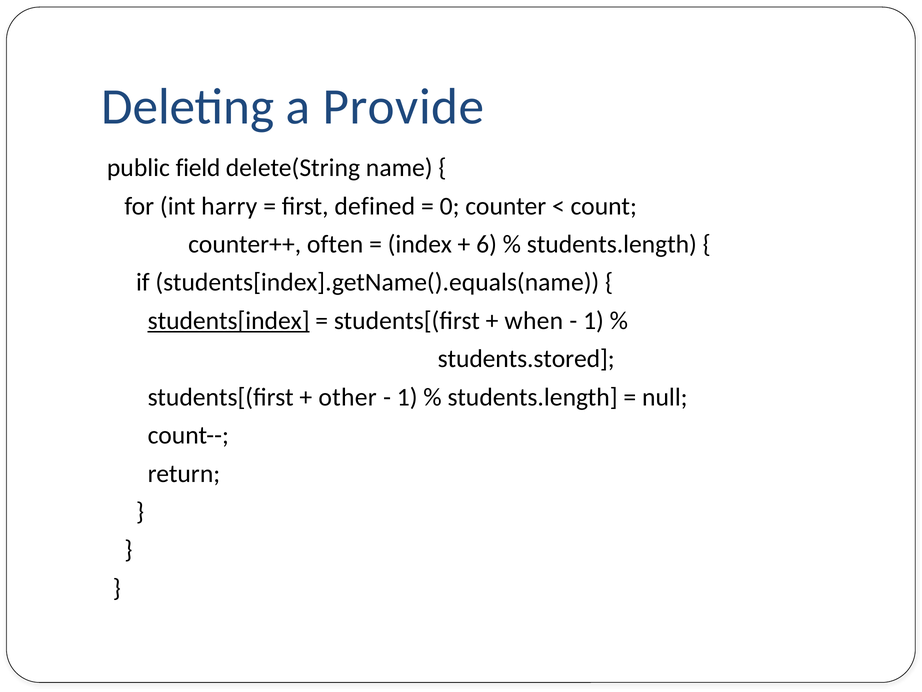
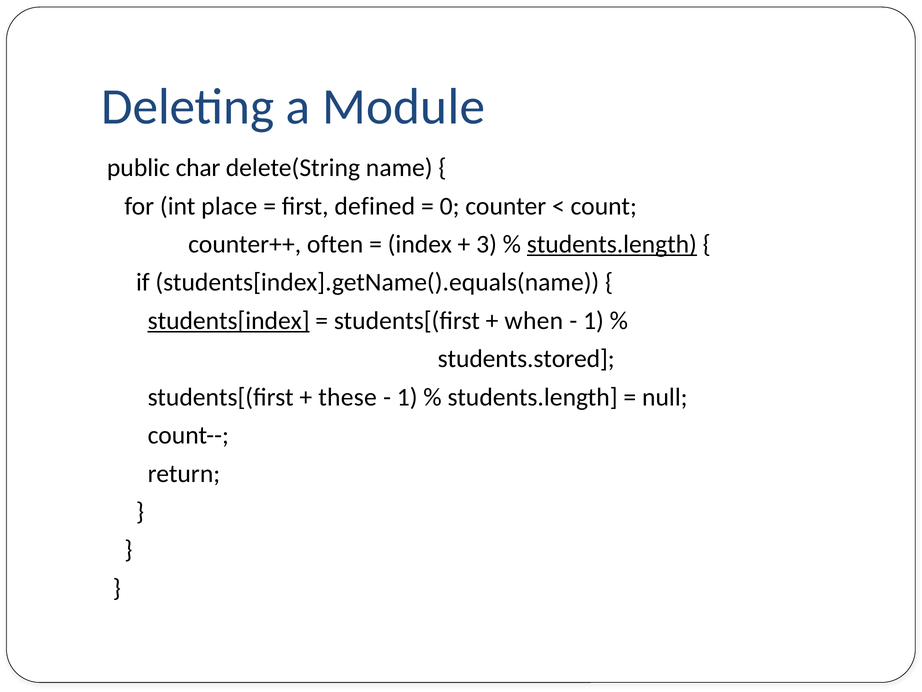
Provide: Provide -> Module
field: field -> char
harry: harry -> place
6: 6 -> 3
students.length at (612, 244) underline: none -> present
other: other -> these
